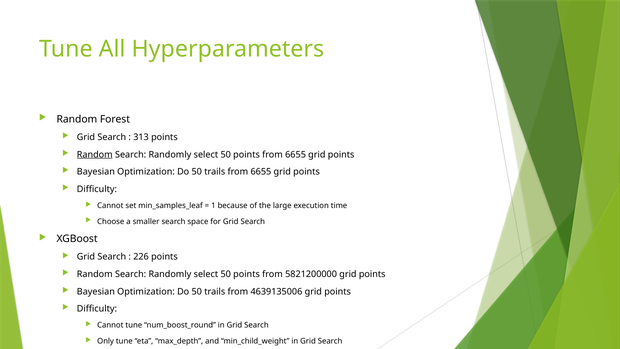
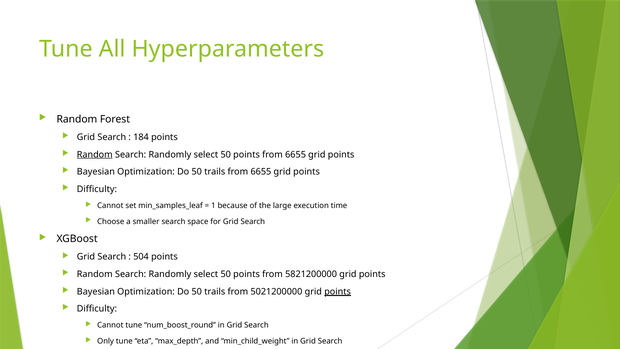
313: 313 -> 184
226: 226 -> 504
4639135006: 4639135006 -> 5021200000
points at (338, 291) underline: none -> present
